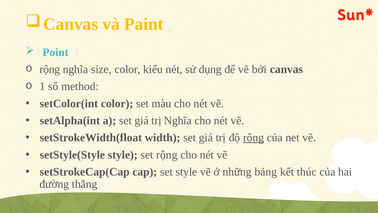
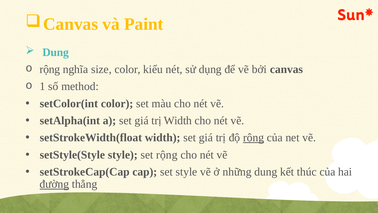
Point at (56, 52): Point -> Dung
trị Nghĩa: Nghĩa -> Width
những bảng: bảng -> dung
đường underline: none -> present
